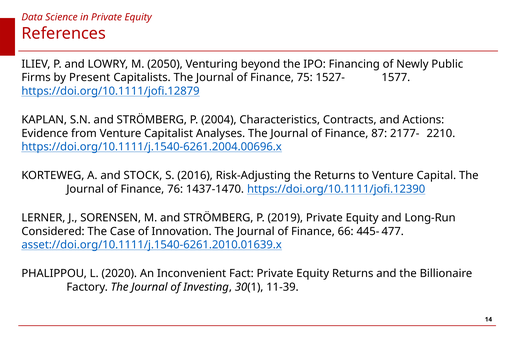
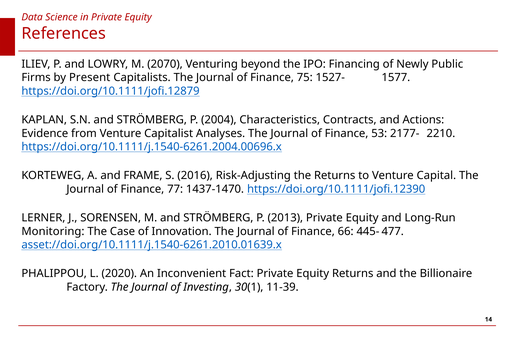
2050: 2050 -> 2070
87: 87 -> 53
STOCK: STOCK -> FRAME
76: 76 -> 77
2019: 2019 -> 2013
Considered: Considered -> Monitoring
